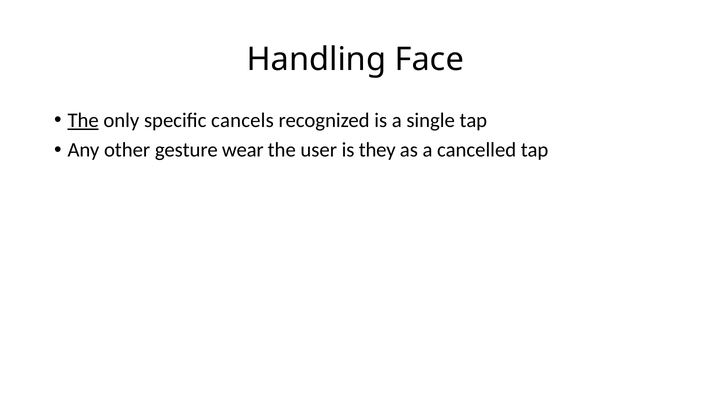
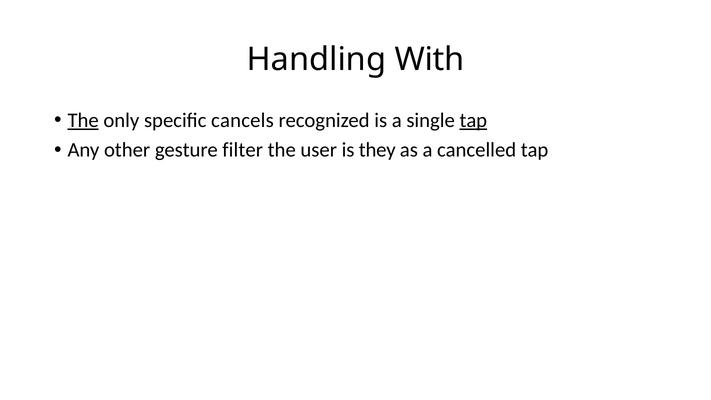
Face: Face -> With
tap at (473, 120) underline: none -> present
wear: wear -> filter
